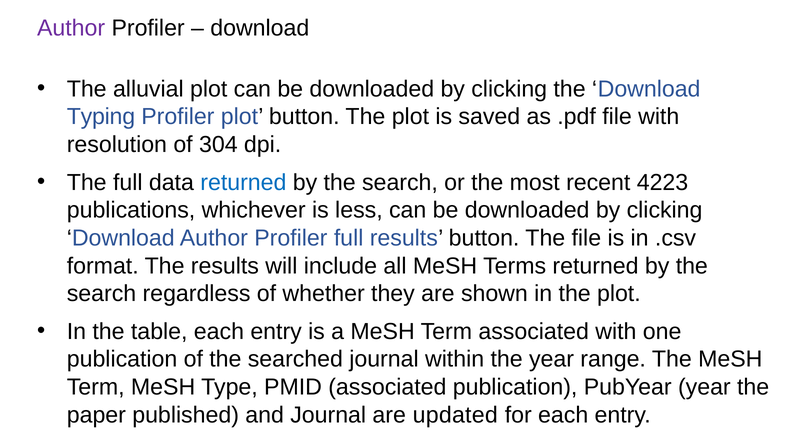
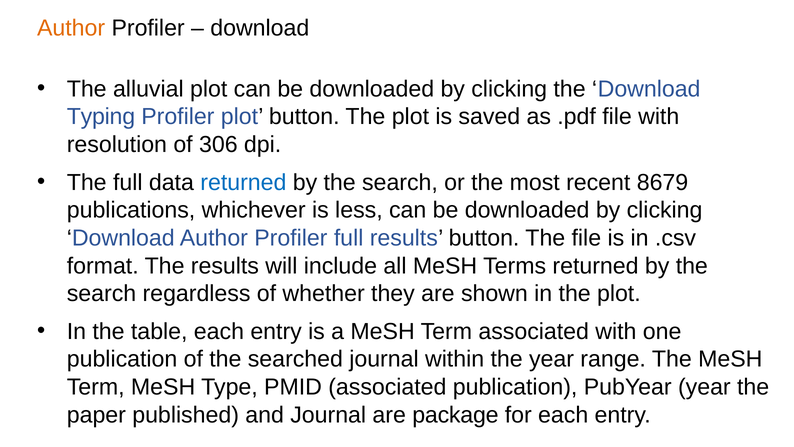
Author at (71, 28) colour: purple -> orange
304: 304 -> 306
4223: 4223 -> 8679
updated: updated -> package
